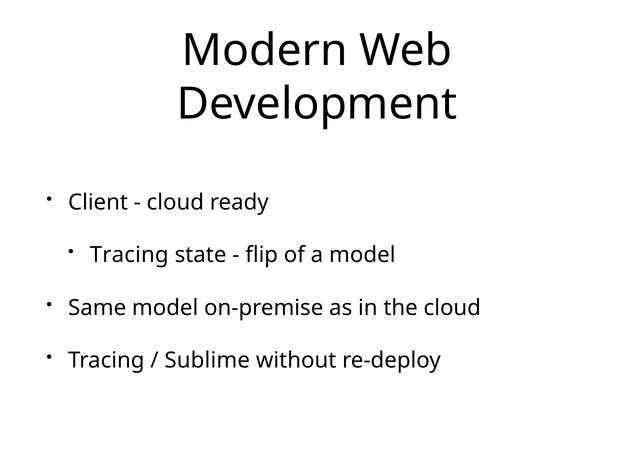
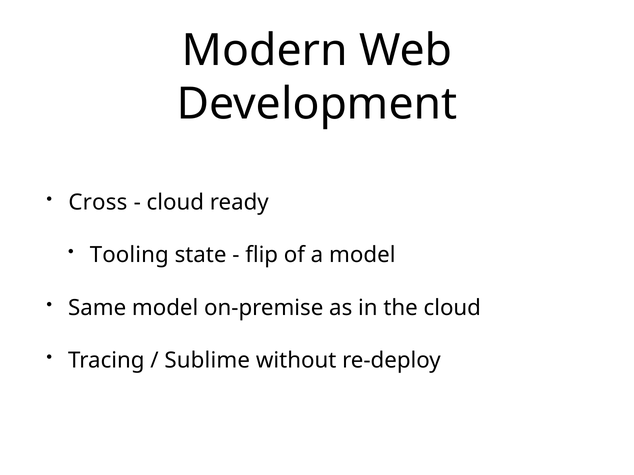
Client: Client -> Cross
Tracing at (129, 255): Tracing -> Tooling
